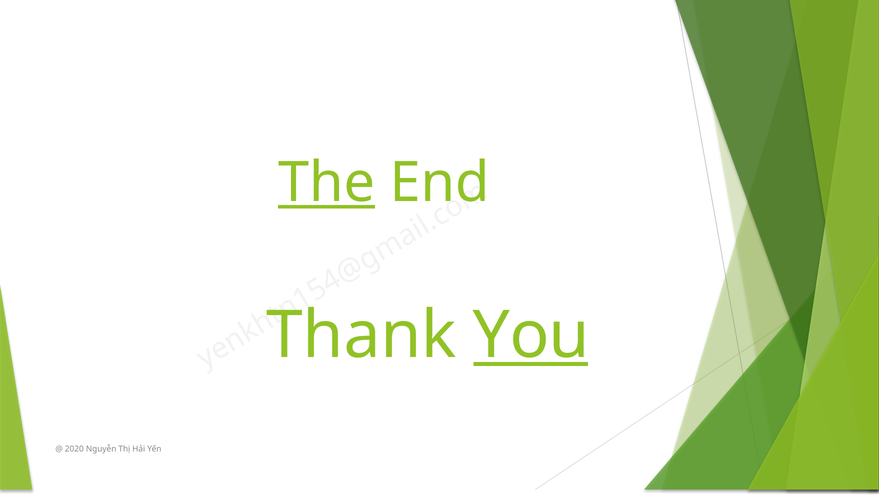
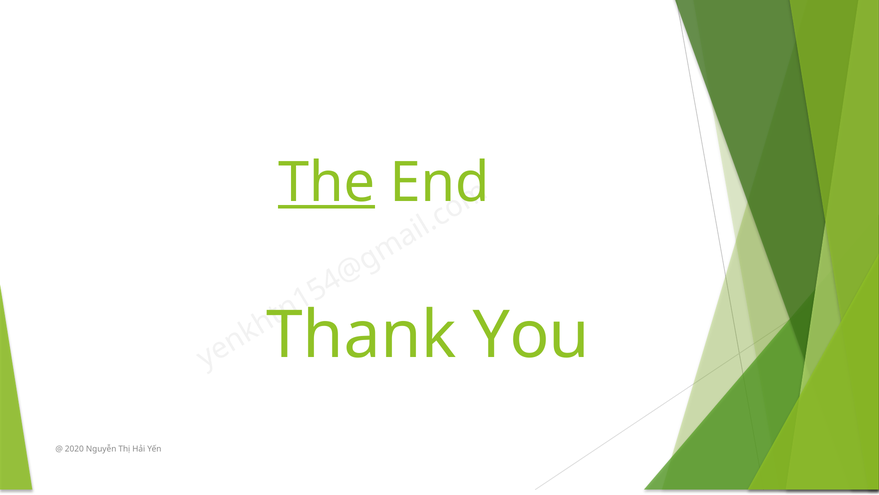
You underline: present -> none
